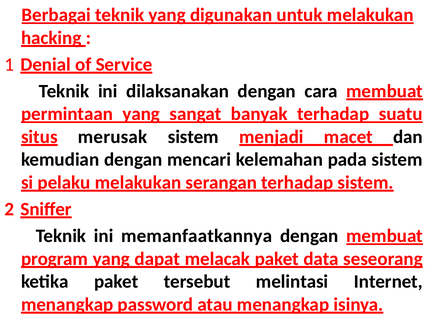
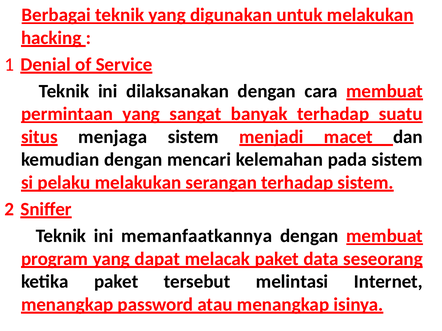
merusak: merusak -> menjaga
